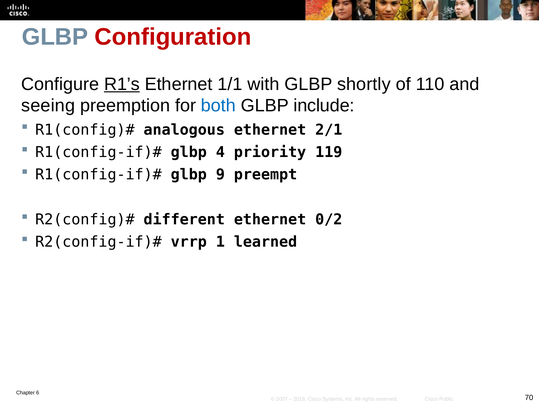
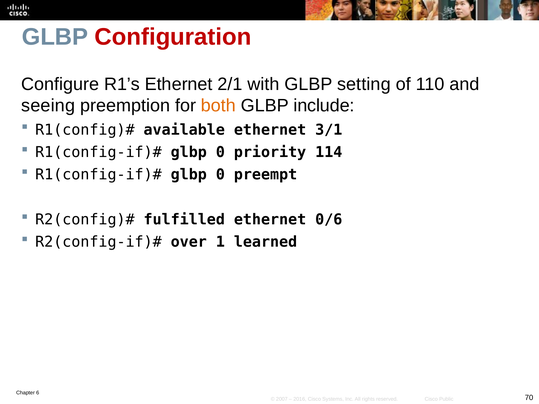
R1’s underline: present -> none
1/1: 1/1 -> 2/1
shortly: shortly -> setting
both colour: blue -> orange
analogous: analogous -> available
2/1: 2/1 -> 3/1
4 at (220, 152): 4 -> 0
119: 119 -> 114
9 at (220, 175): 9 -> 0
different: different -> fulfilled
0/2: 0/2 -> 0/6
vrrp: vrrp -> over
